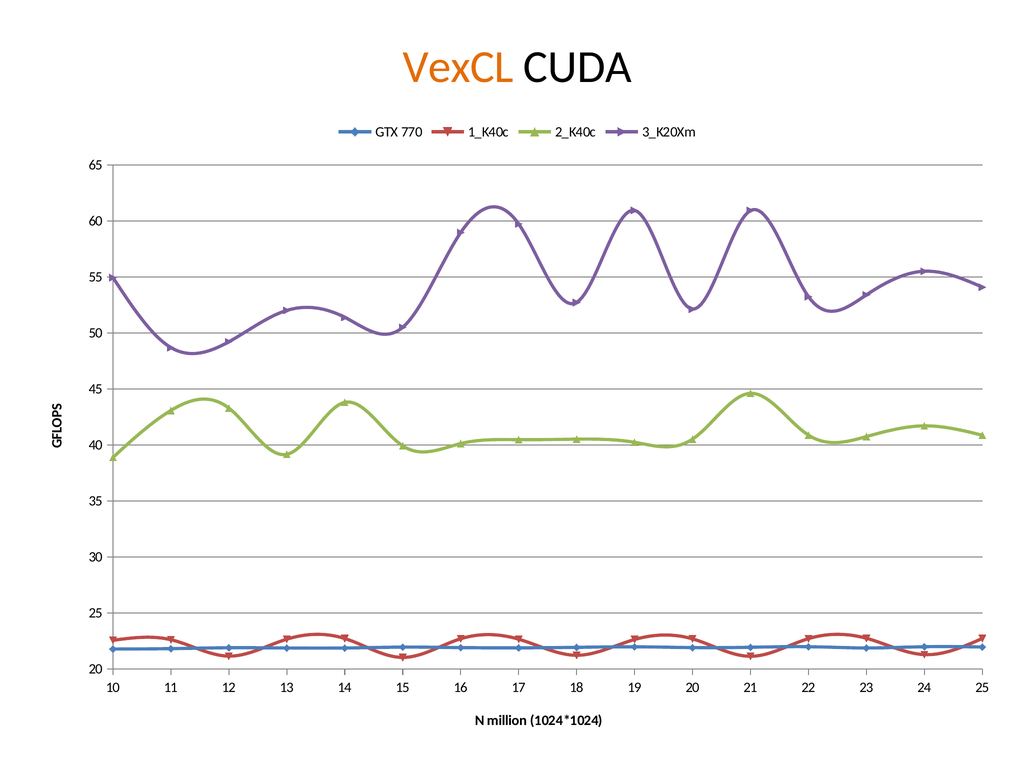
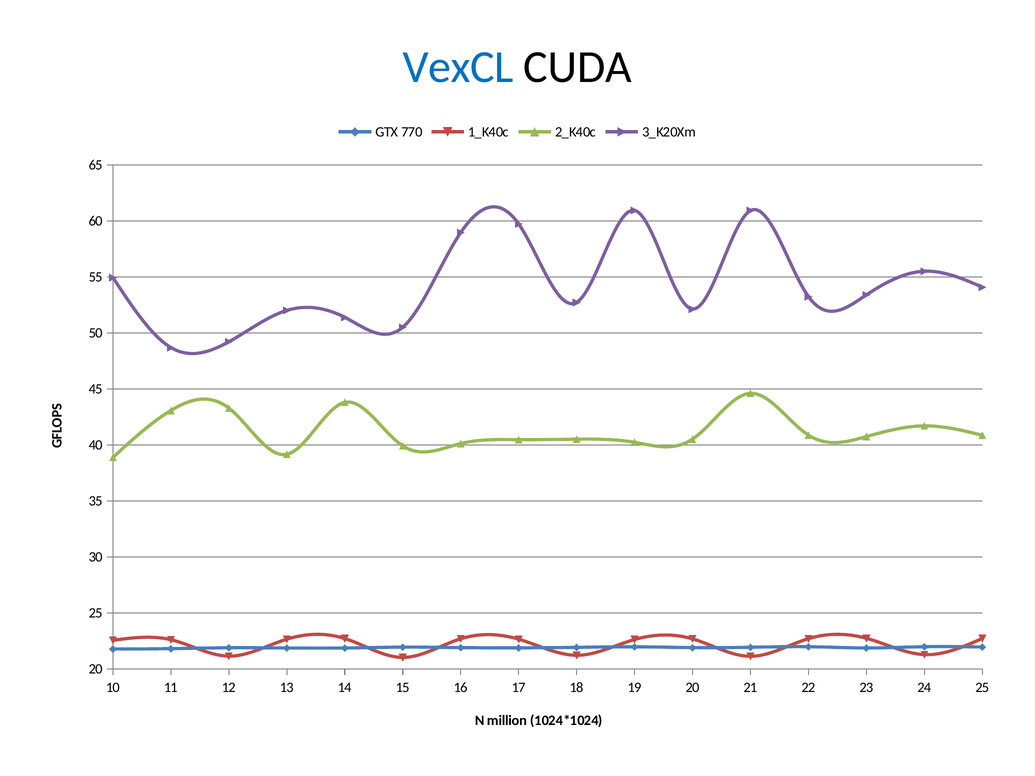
VexCL colour: orange -> blue
